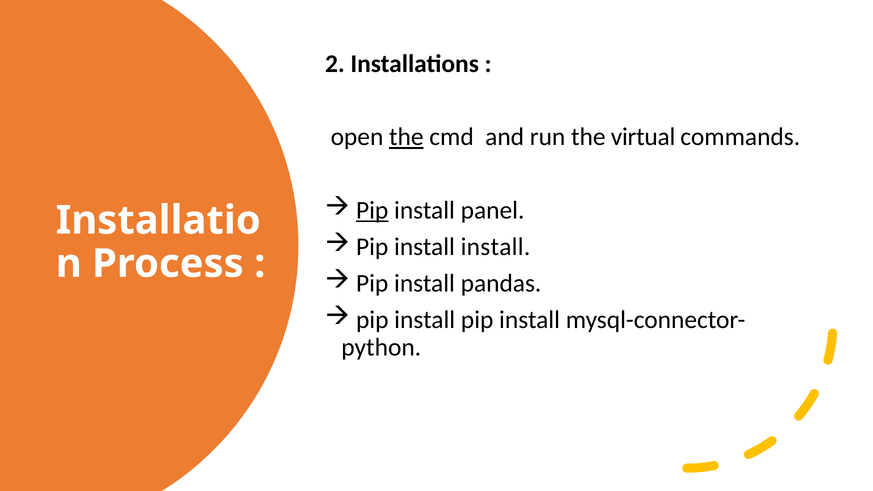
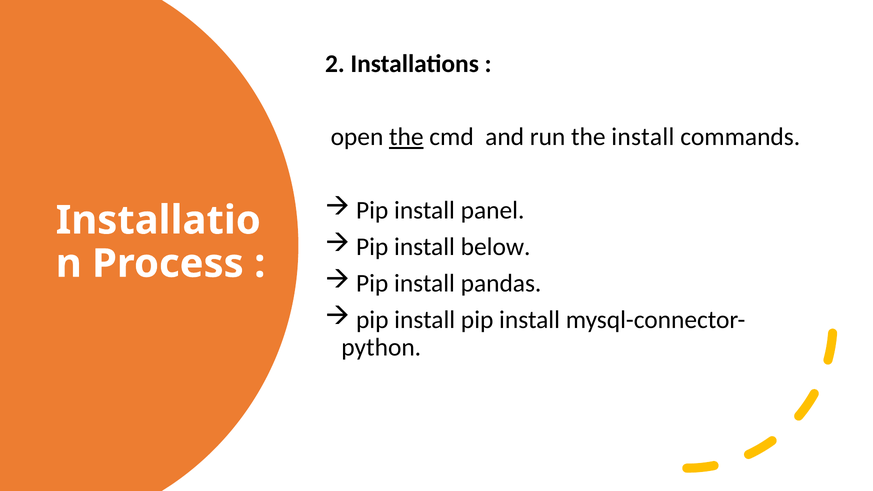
the virtual: virtual -> install
Pip at (372, 210) underline: present -> none
install install: install -> below
